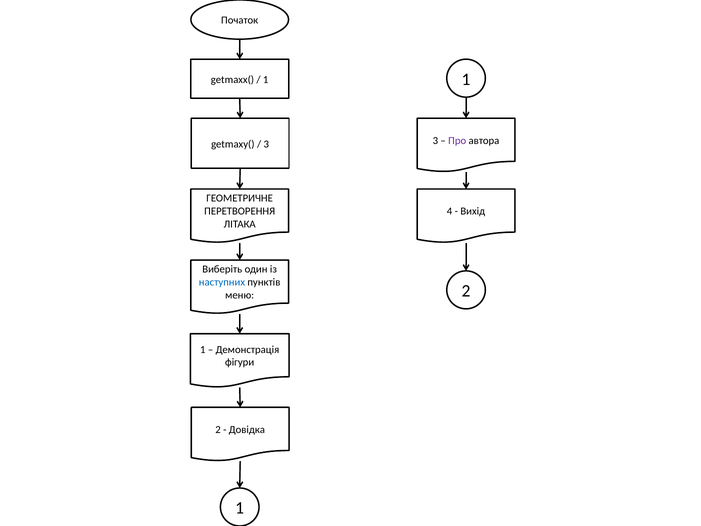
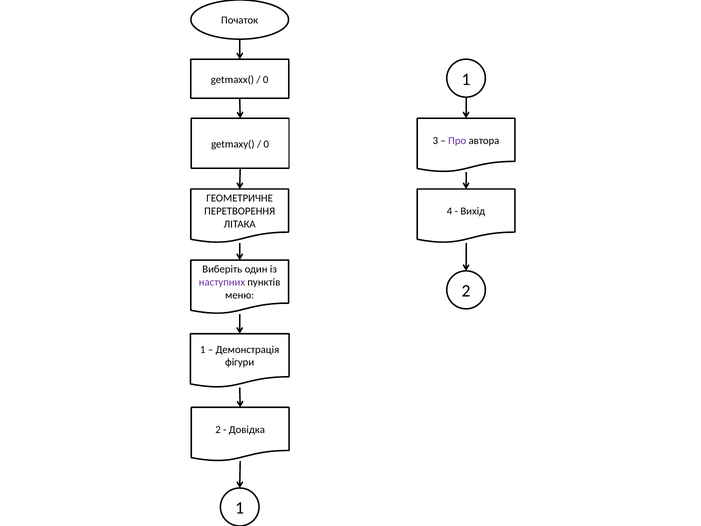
1 at (266, 79): 1 -> 0
3 at (266, 144): 3 -> 0
наступних colour: blue -> purple
